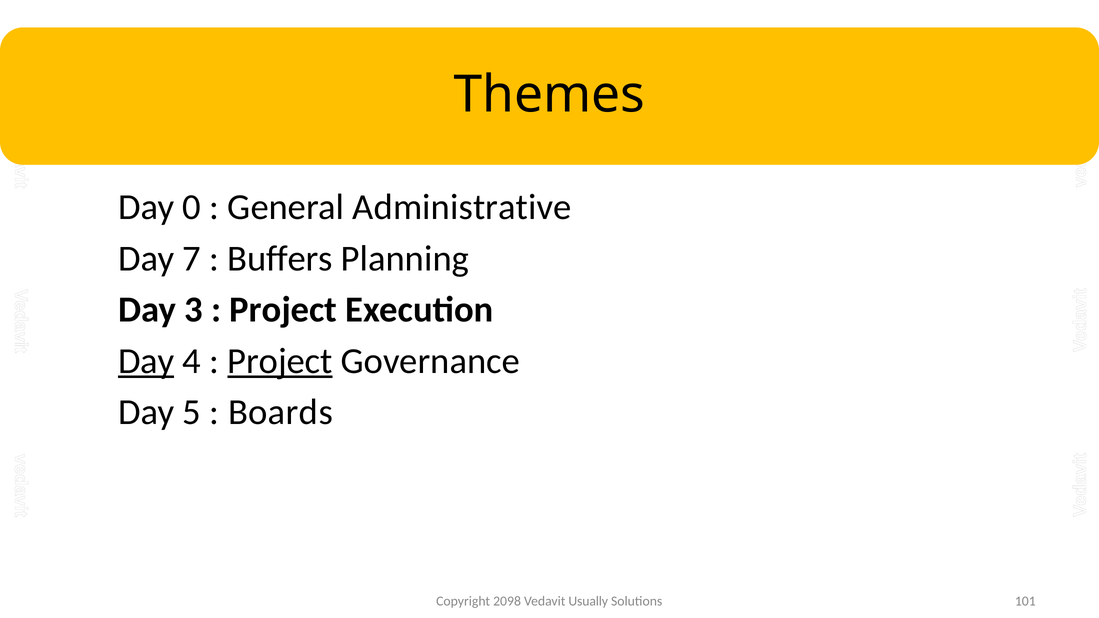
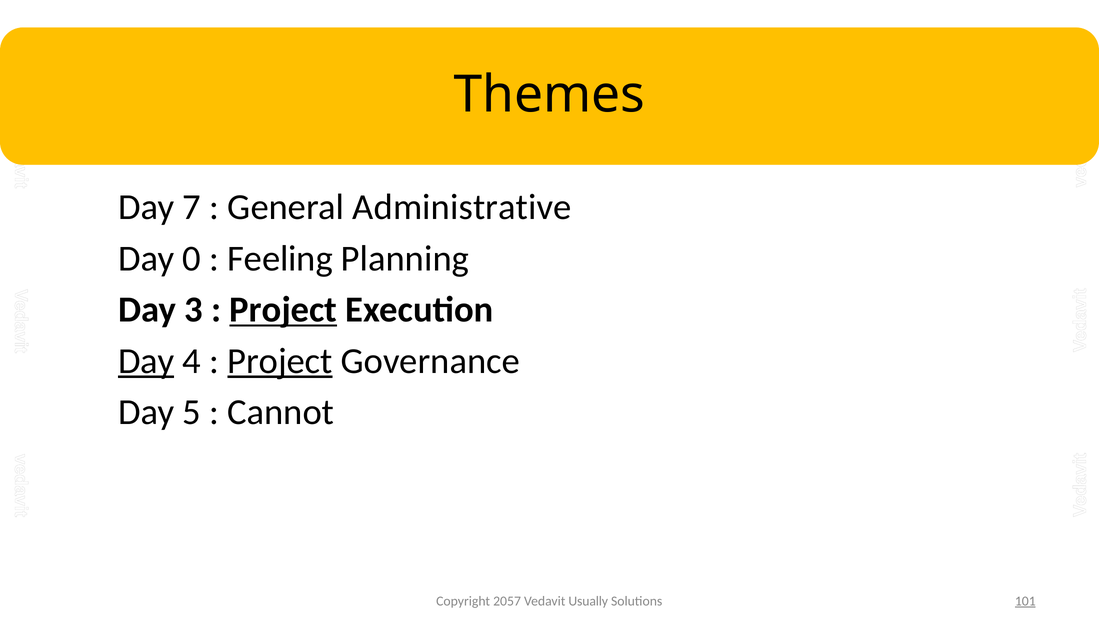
0: 0 -> 7
7: 7 -> 0
Buffers: Buffers -> Feeling
Project at (283, 310) underline: none -> present
Boards: Boards -> Cannot
2098: 2098 -> 2057
101 underline: none -> present
